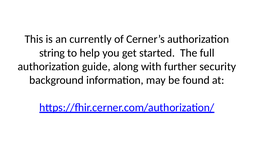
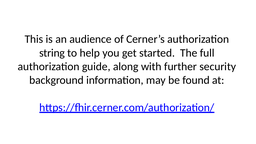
currently: currently -> audience
